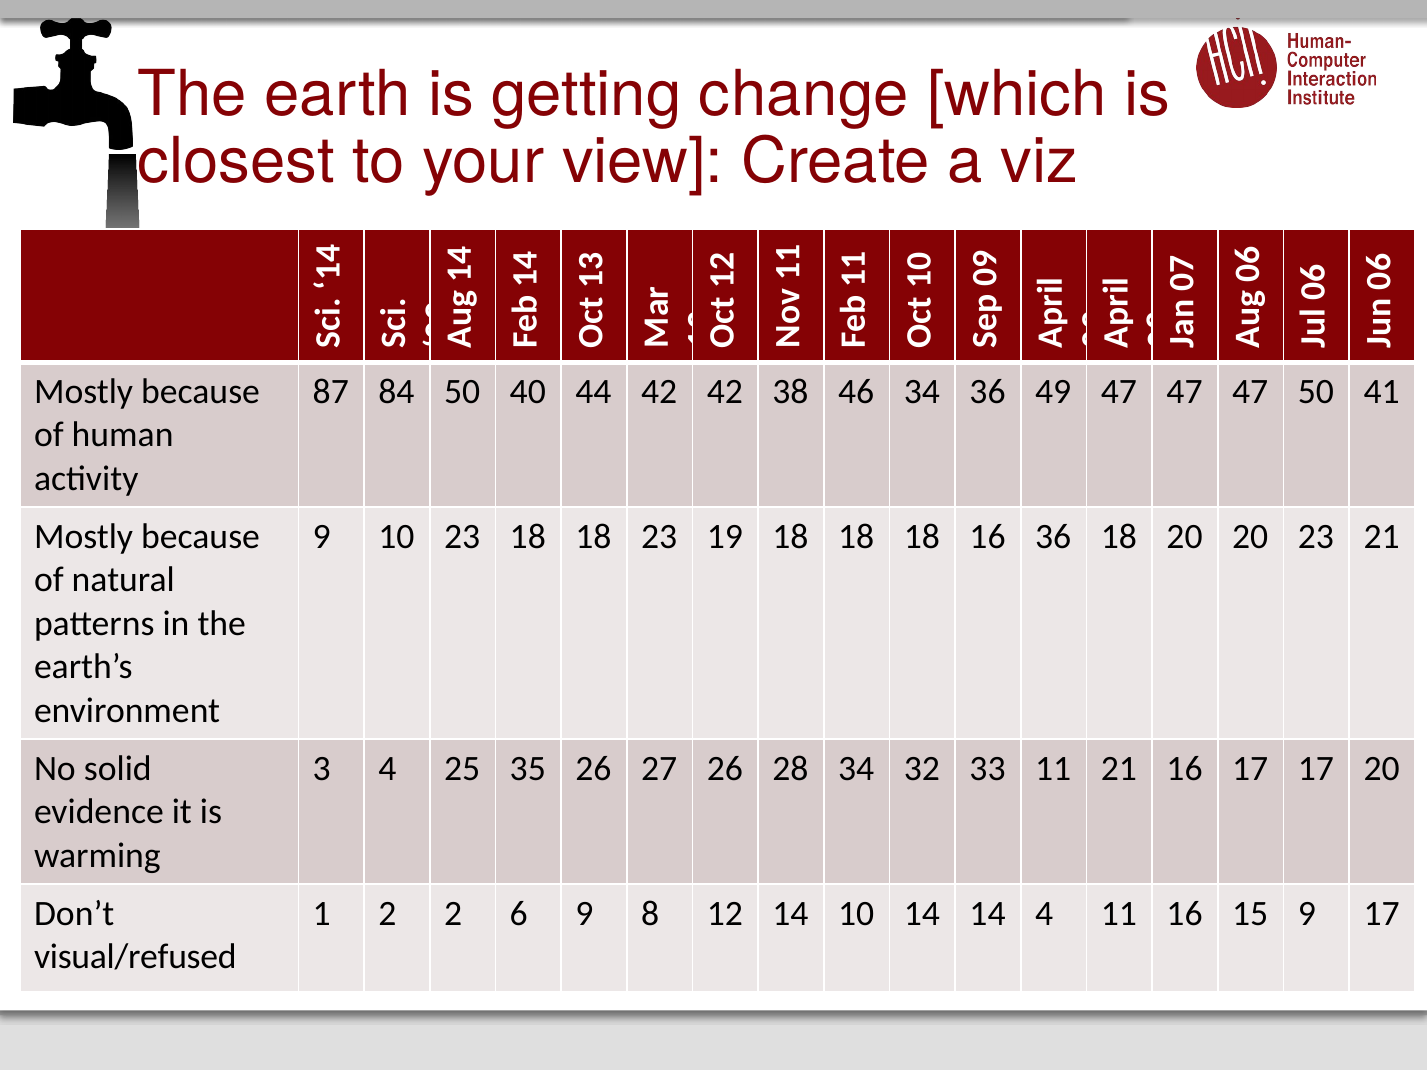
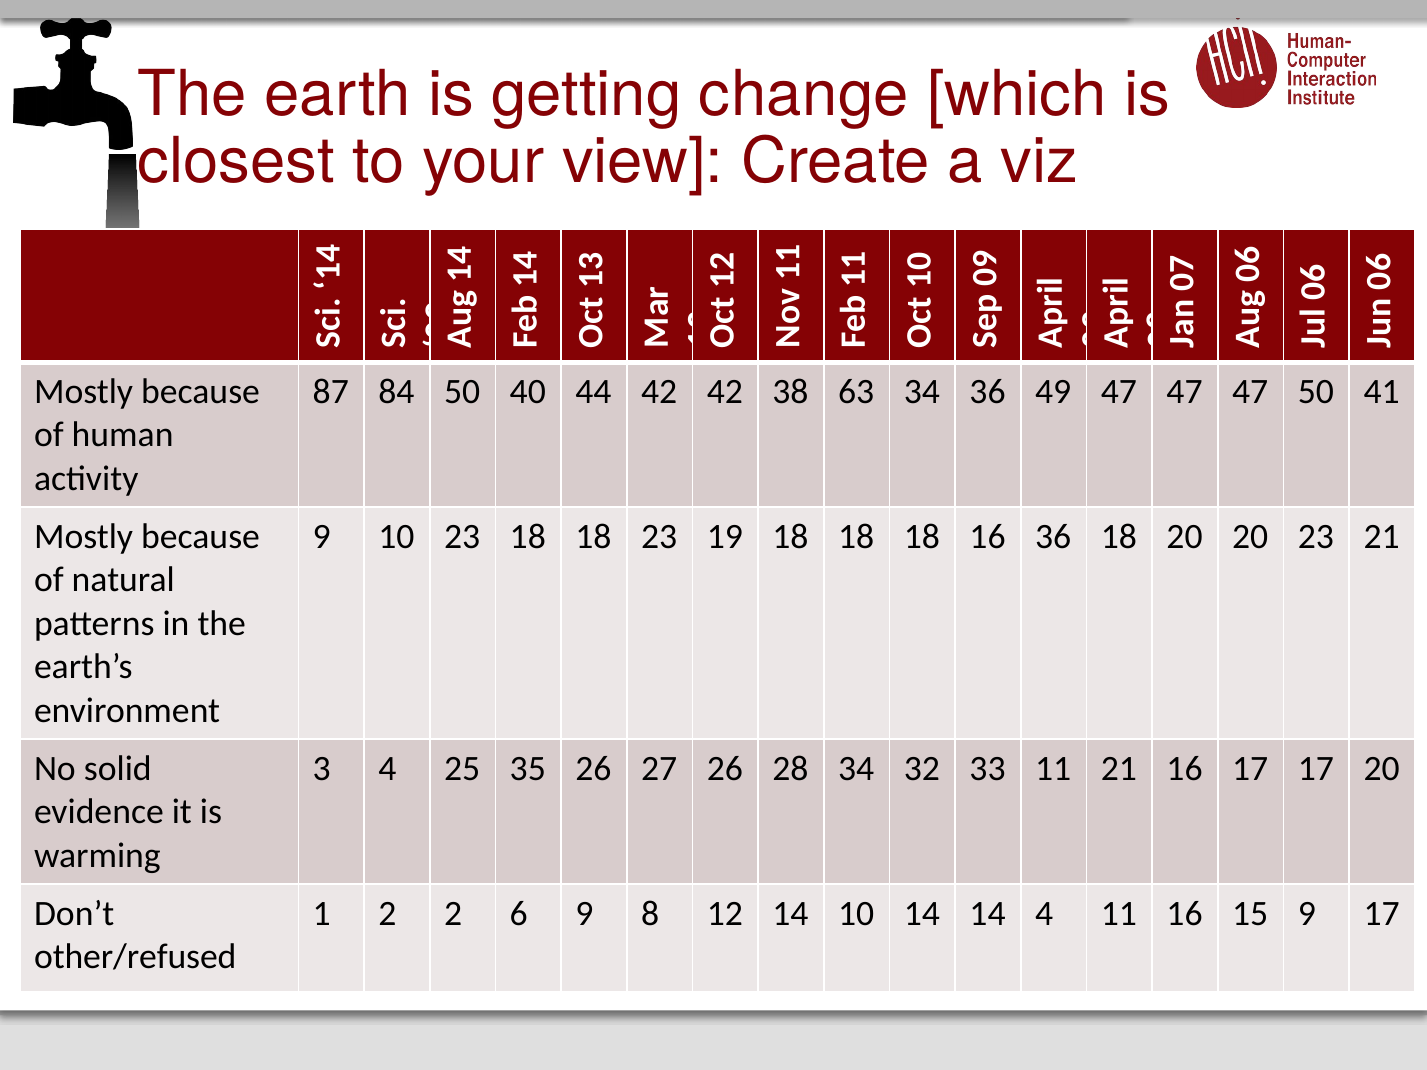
46: 46 -> 63
visual/refused: visual/refused -> other/refused
